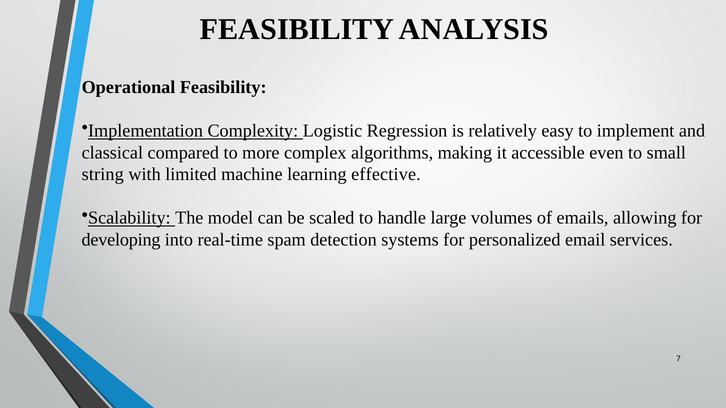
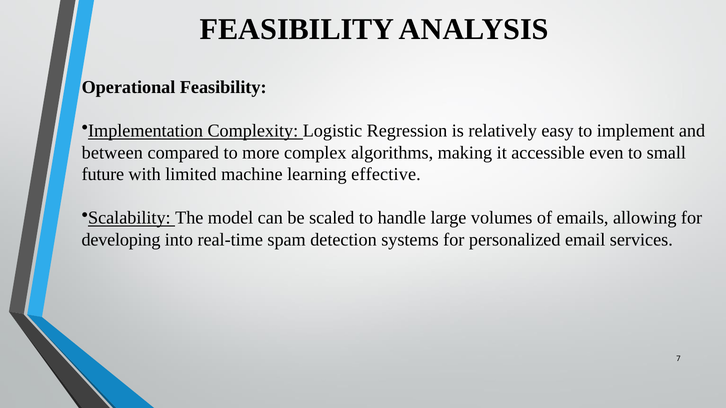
classical: classical -> between
string: string -> future
